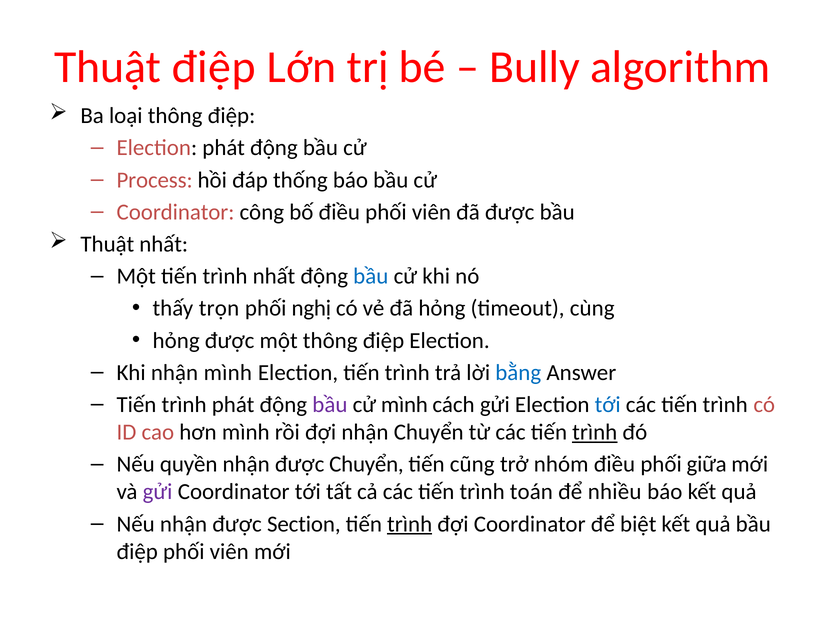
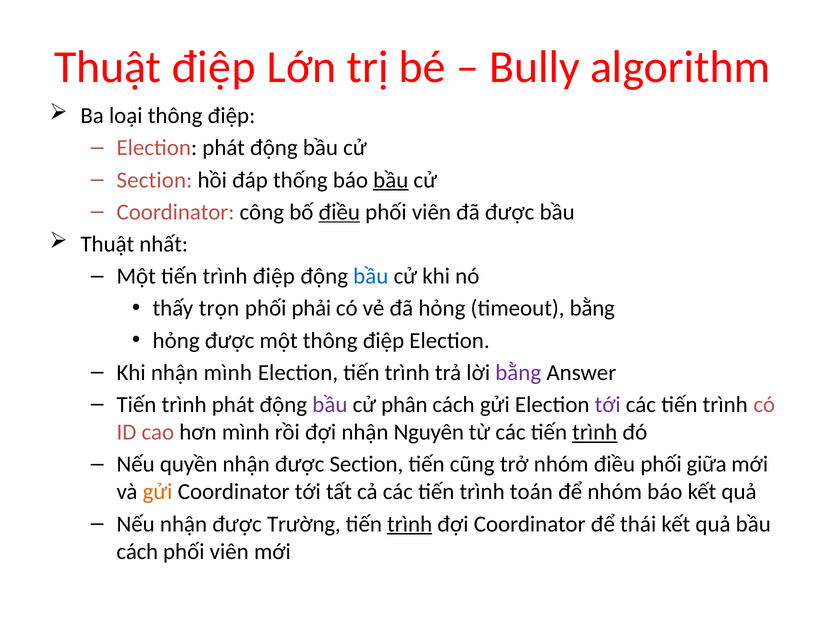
Process at (155, 180): Process -> Section
bầu at (391, 180) underline: none -> present
điều at (339, 212) underline: none -> present
trình nhất: nhất -> điệp
nghị: nghị -> phải
timeout cùng: cùng -> bằng
bằng at (518, 372) colour: blue -> purple
cử mình: mình -> phân
tới at (608, 405) colour: blue -> purple
nhận Chuyển: Chuyển -> Nguyên
được Chuyển: Chuyển -> Section
gửi at (158, 492) colour: purple -> orange
để nhiều: nhiều -> nhóm
Section: Section -> Trường
biệt: biệt -> thái
điệp at (137, 551): điệp -> cách
